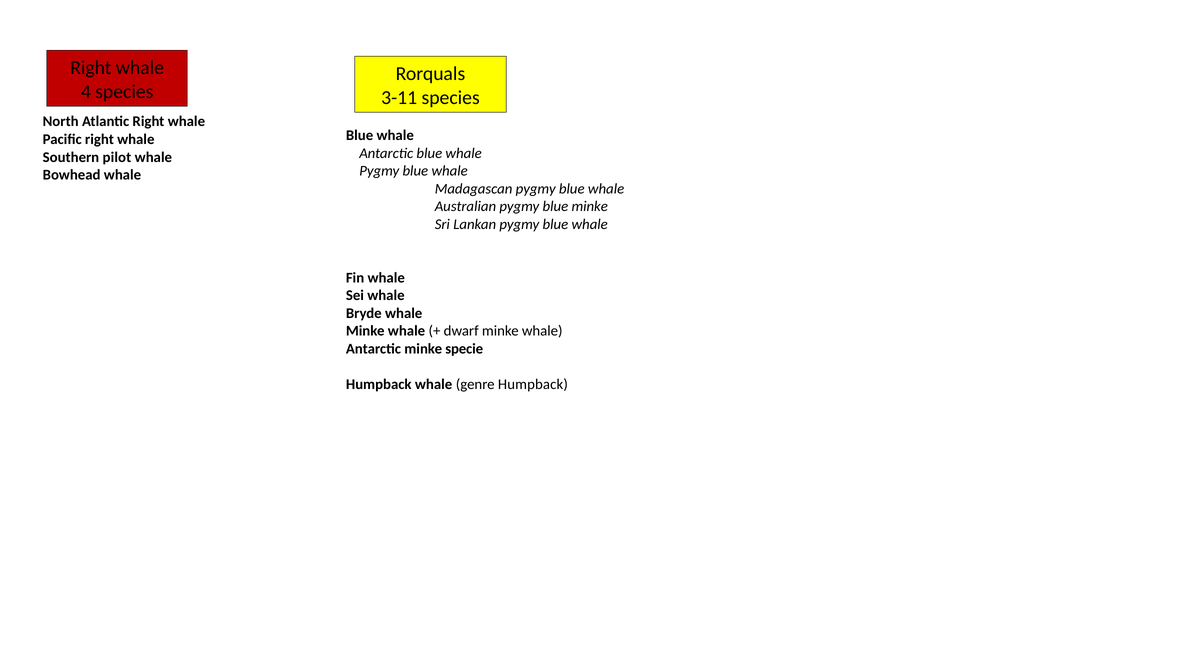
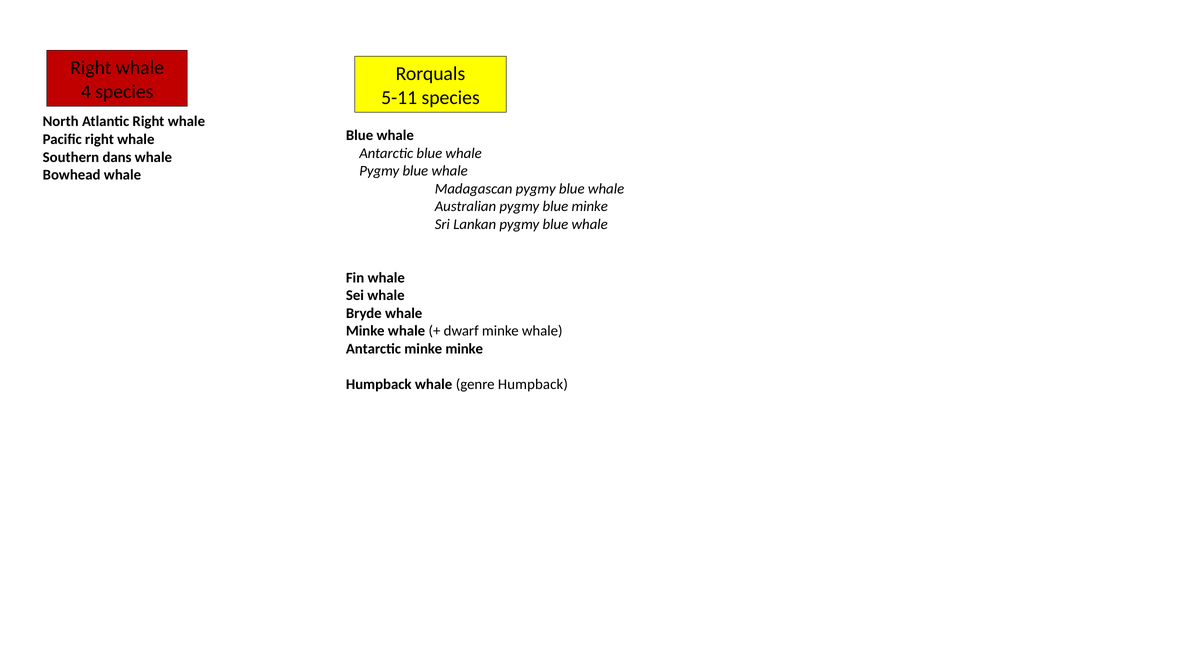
3-11: 3-11 -> 5-11
pilot: pilot -> dans
minke specie: specie -> minke
